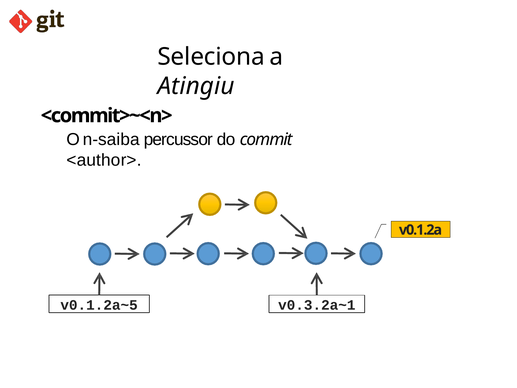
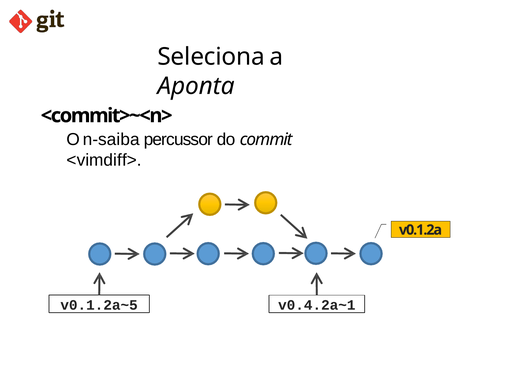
Atingiu: Atingiu -> Aponta
<author>: <author> -> <vimdiff>
v0.3.2a~1: v0.3.2a~1 -> v0.4.2a~1
